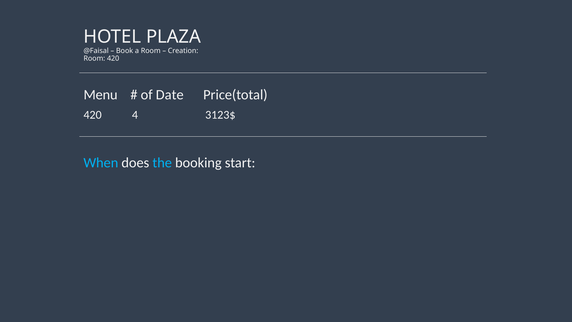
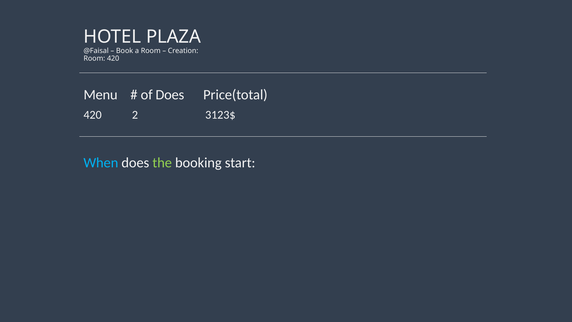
of Date: Date -> Does
4: 4 -> 2
the colour: light blue -> light green
